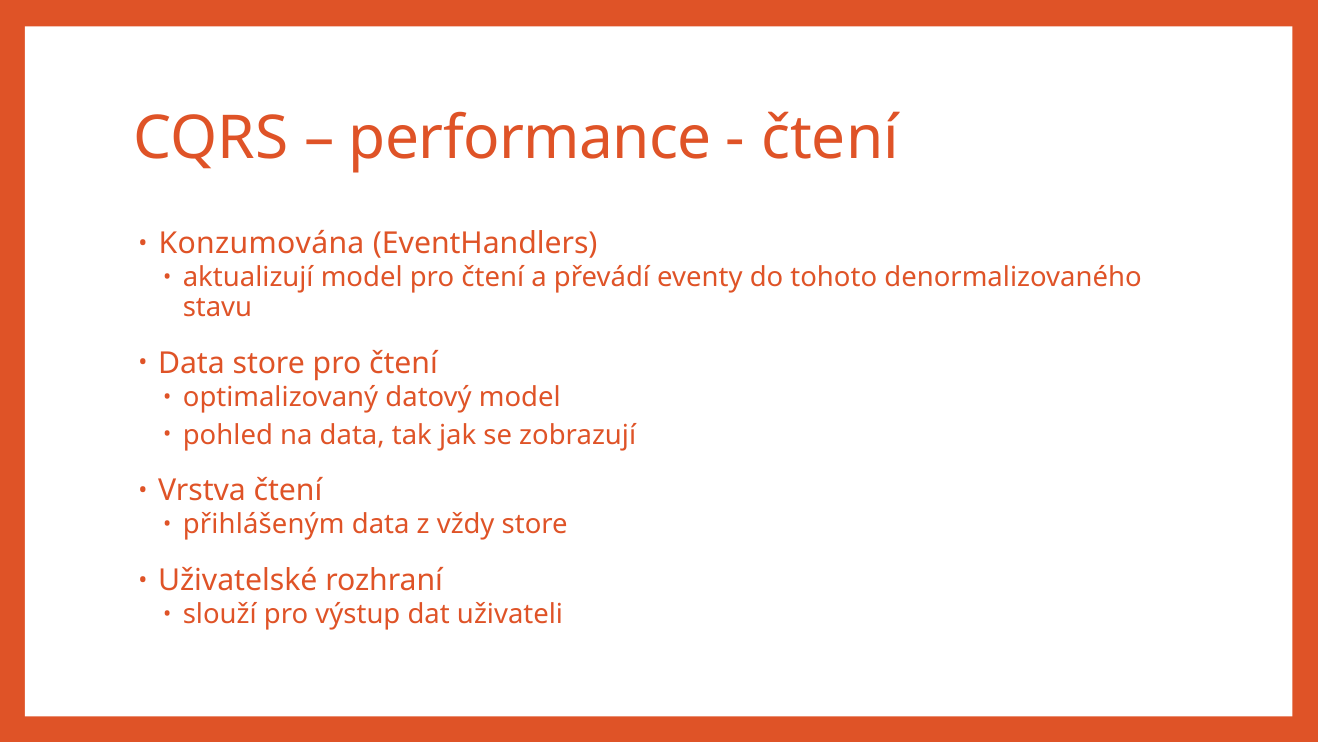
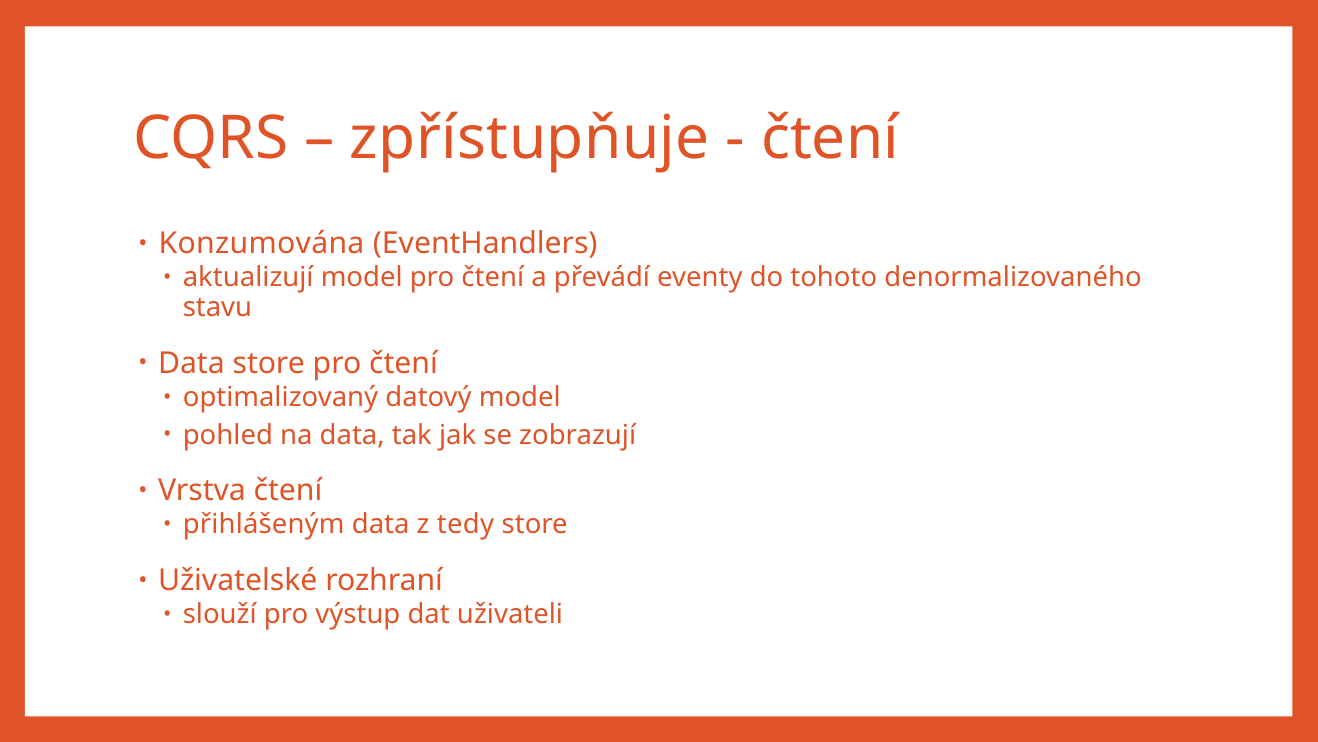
performance: performance -> zpřístupňuje
vždy: vždy -> tedy
